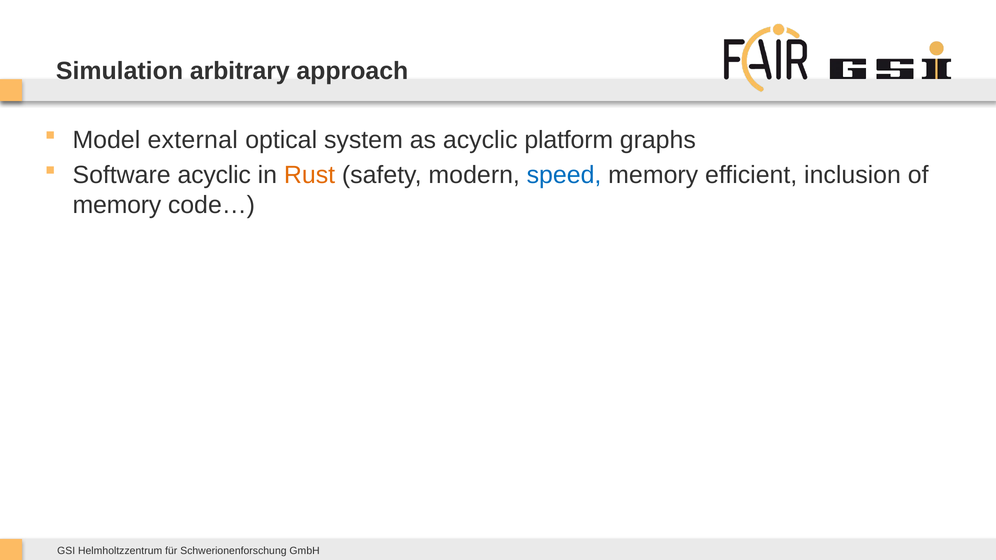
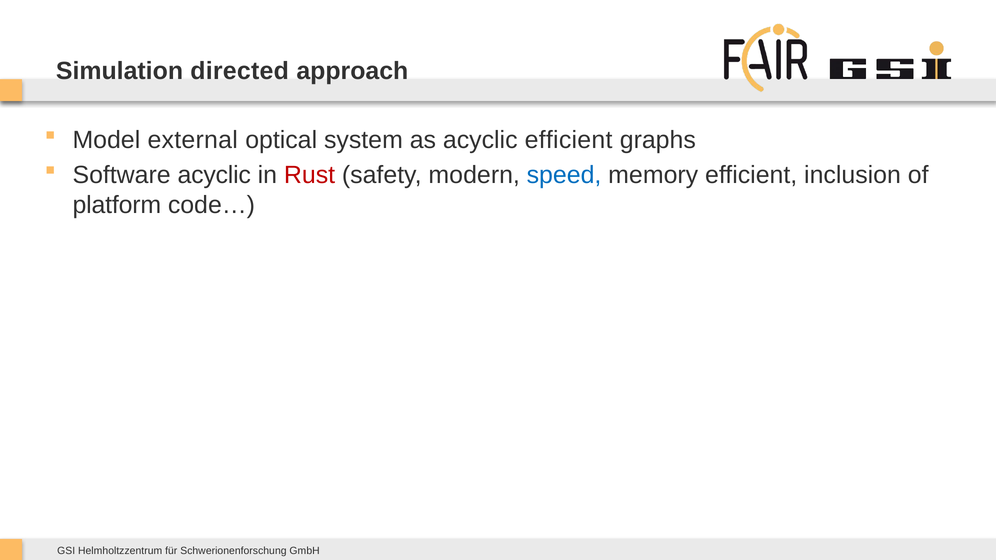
arbitrary: arbitrary -> directed
acyclic platform: platform -> efficient
Rust colour: orange -> red
memory at (117, 205): memory -> platform
